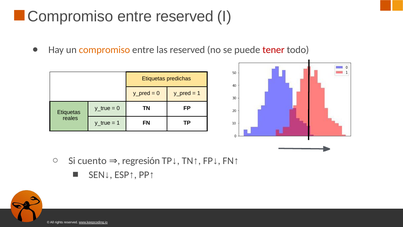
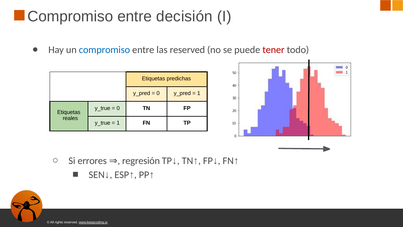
entre reserved: reserved -> decisión
compromiso at (104, 50) colour: orange -> blue
cuento: cuento -> errores
